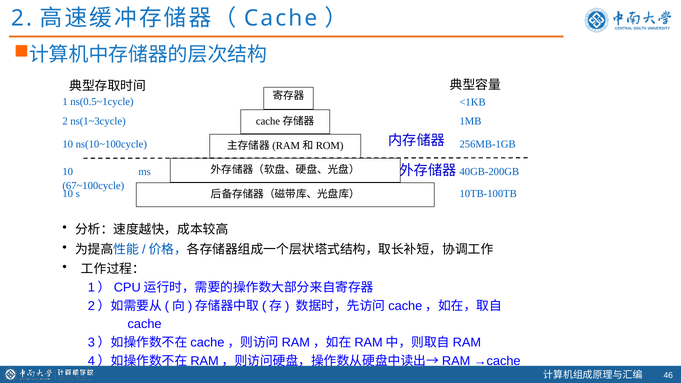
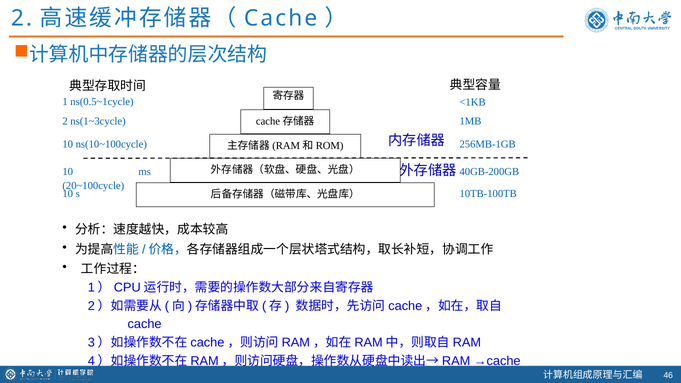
67~100cycle: 67~100cycle -> 20~100cycle
